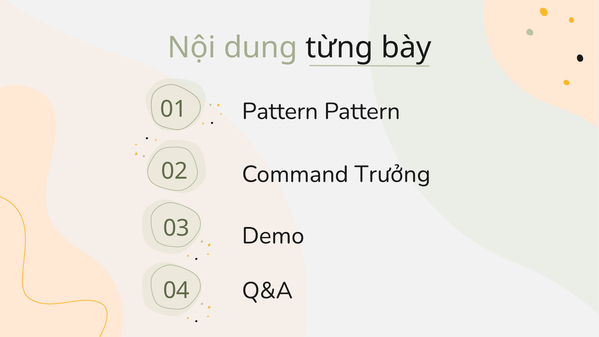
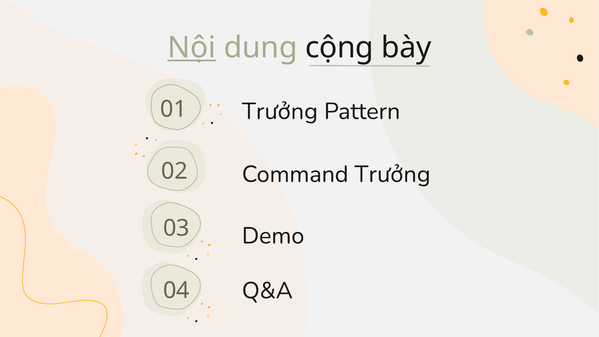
Nội underline: none -> present
từng: từng -> cộng
01 Pattern: Pattern -> Trưởng
